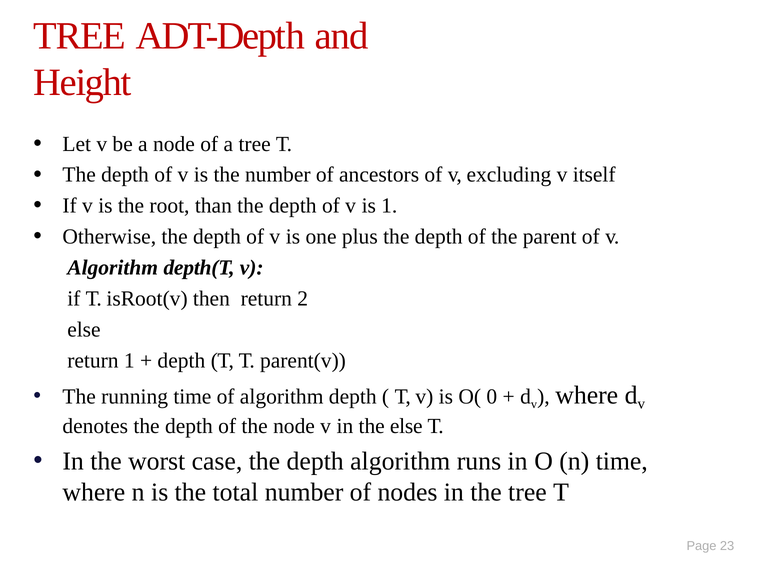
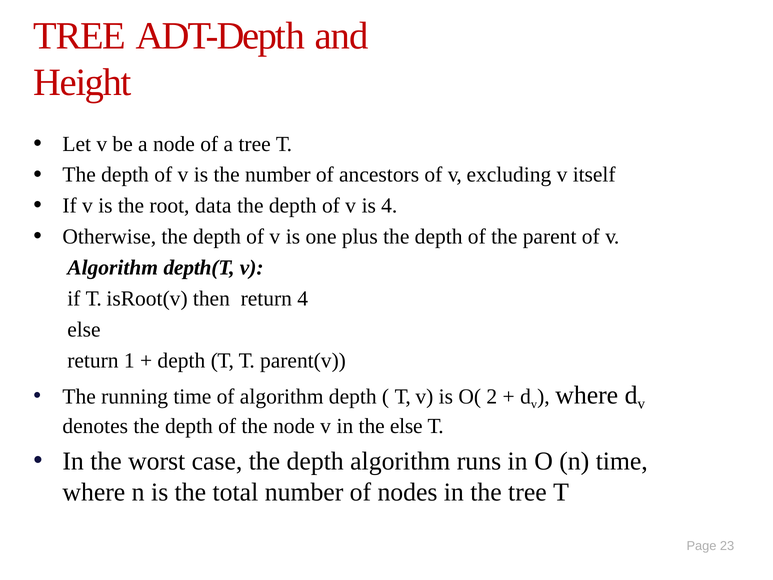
than: than -> data
is 1: 1 -> 4
return 2: 2 -> 4
0: 0 -> 2
